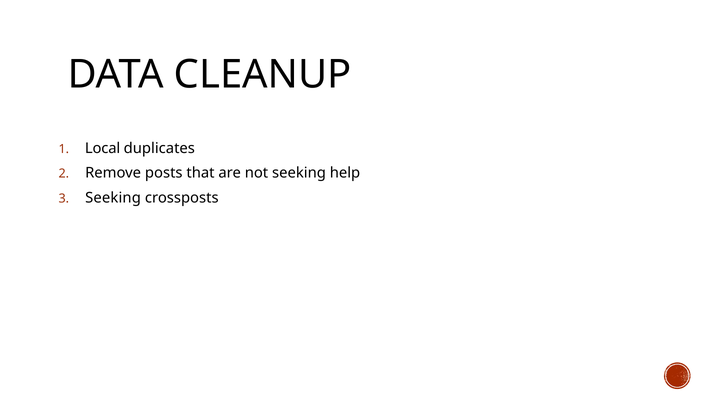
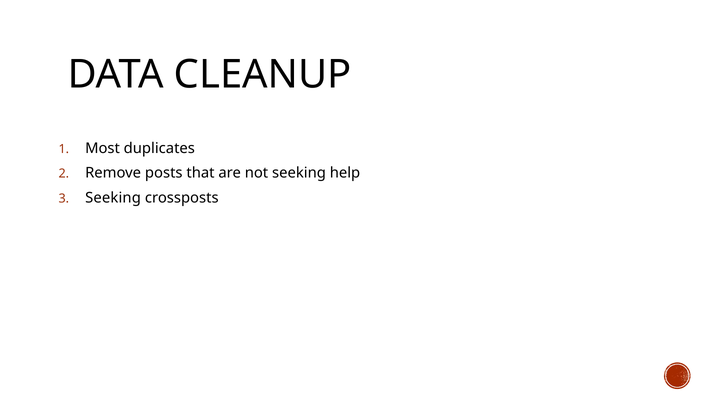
Local: Local -> Most
